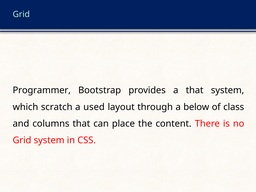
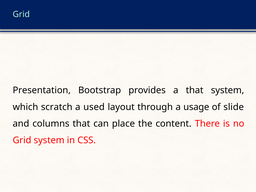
Programmer: Programmer -> Presentation
below: below -> usage
class: class -> slide
